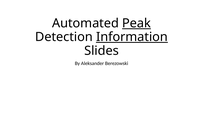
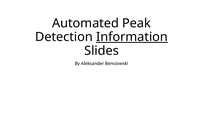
Peak underline: present -> none
